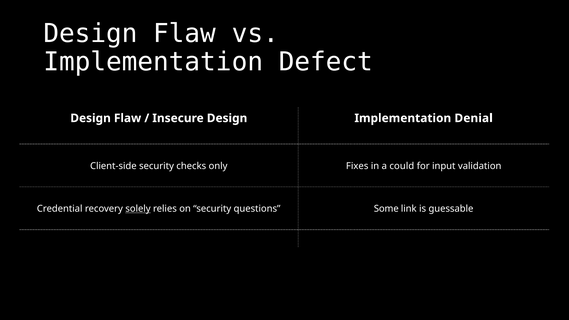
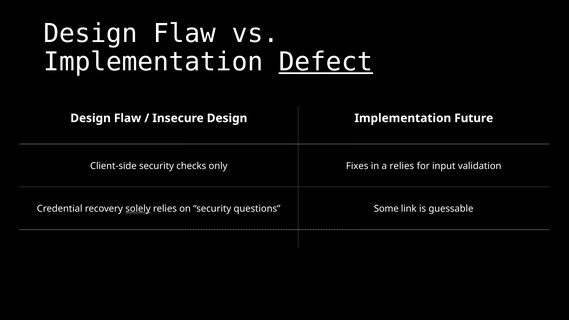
Defect underline: none -> present
Denial: Denial -> Future
a could: could -> relies
